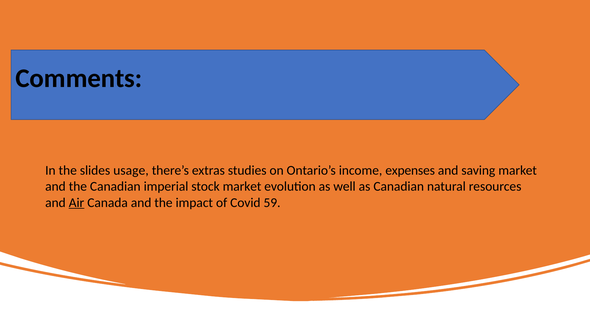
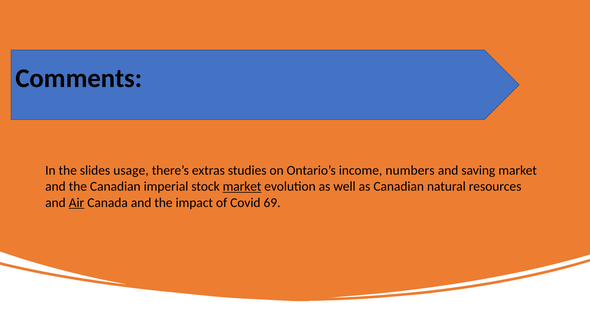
expenses: expenses -> numbers
market at (242, 186) underline: none -> present
59: 59 -> 69
